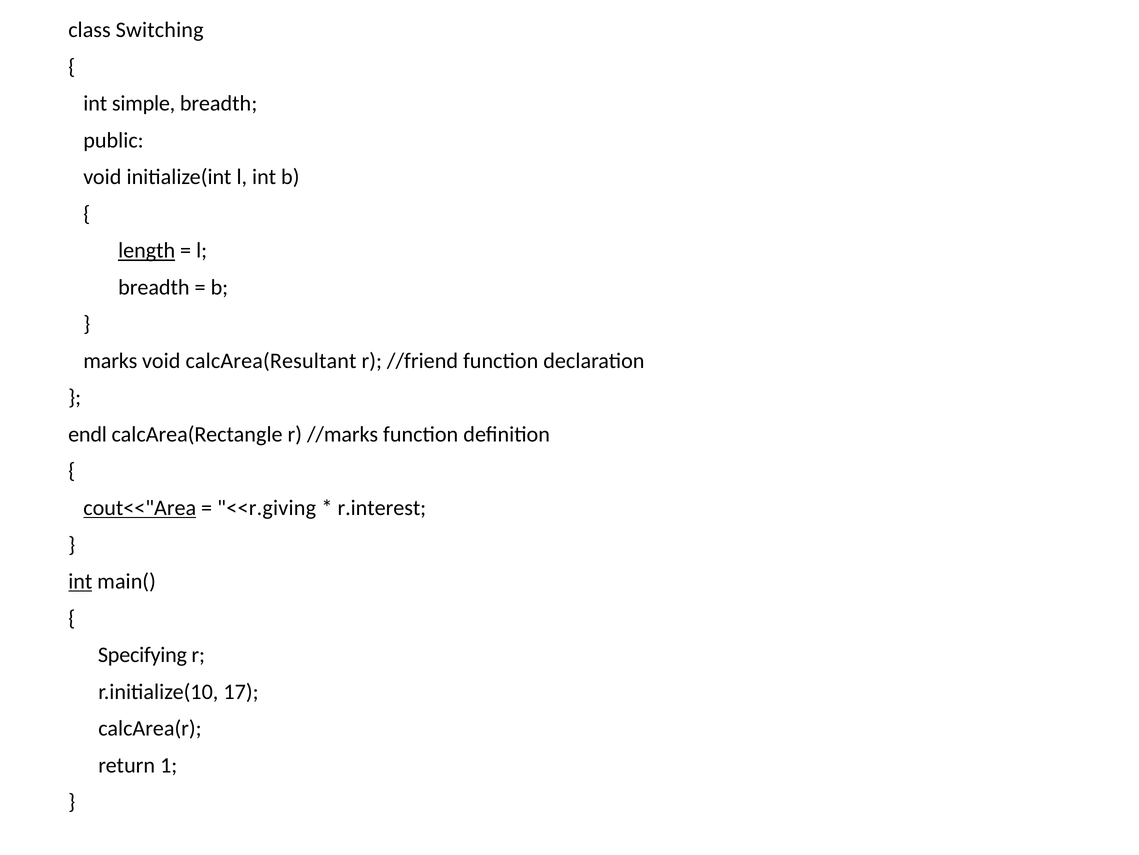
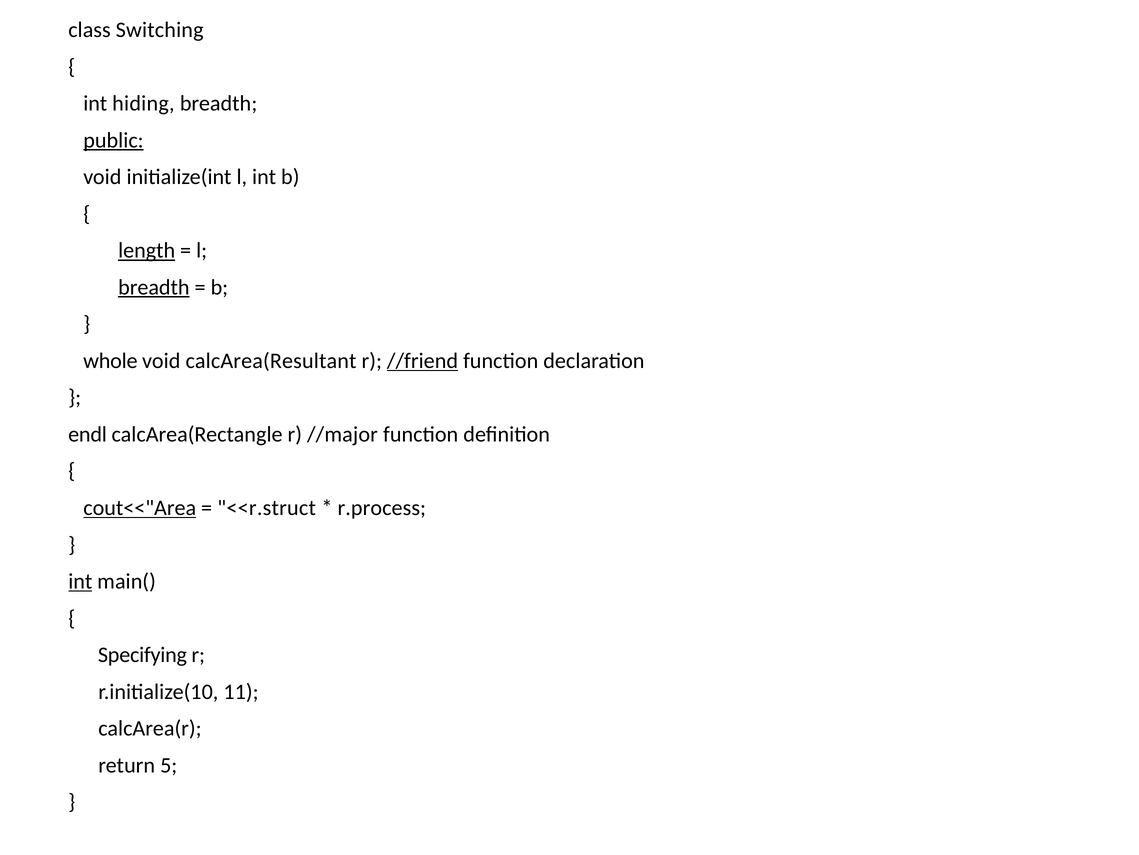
simple: simple -> hiding
public underline: none -> present
breadth at (154, 287) underline: none -> present
marks: marks -> whole
//friend underline: none -> present
//marks: //marks -> //major
<<r.giving: <<r.giving -> <<r.struct
r.interest: r.interest -> r.process
17: 17 -> 11
1: 1 -> 5
